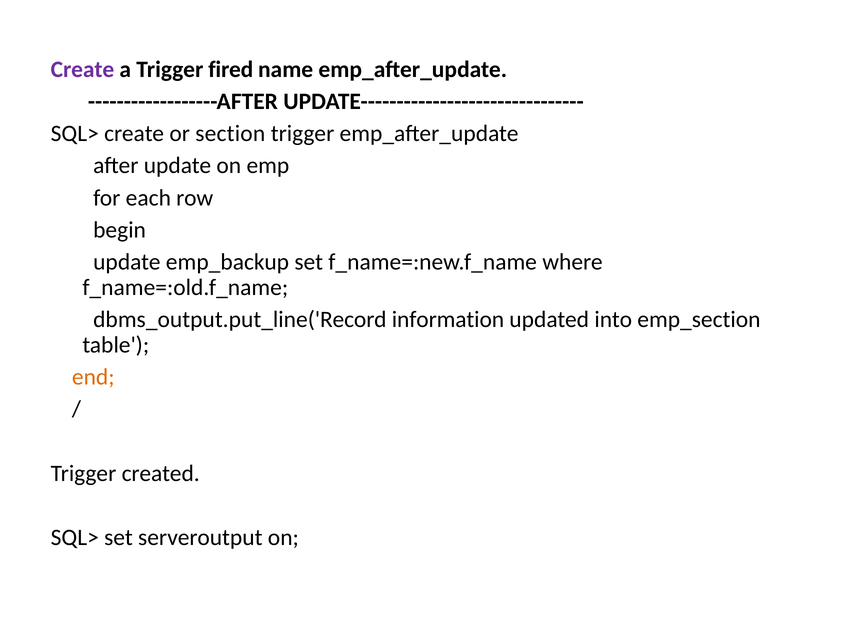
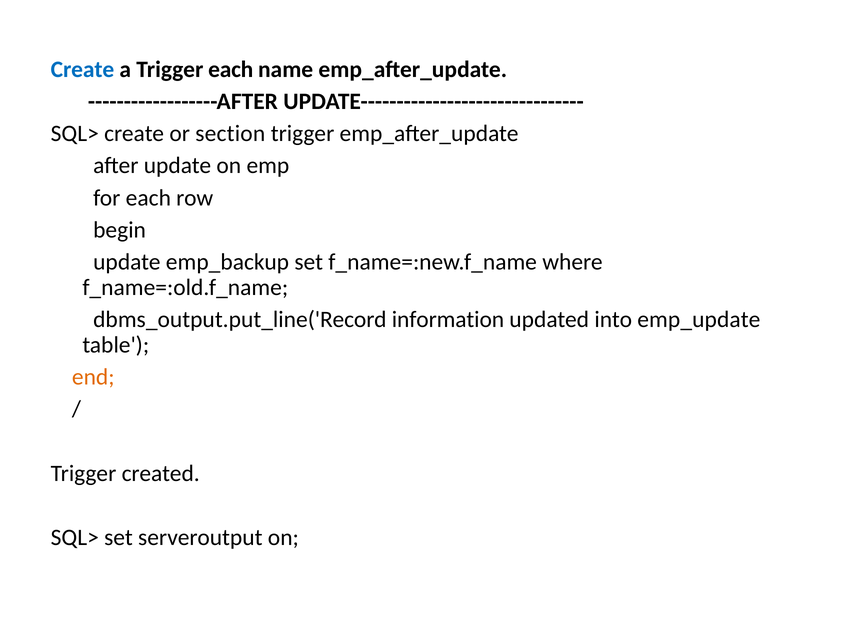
Create at (82, 69) colour: purple -> blue
Trigger fired: fired -> each
emp_section: emp_section -> emp_update
